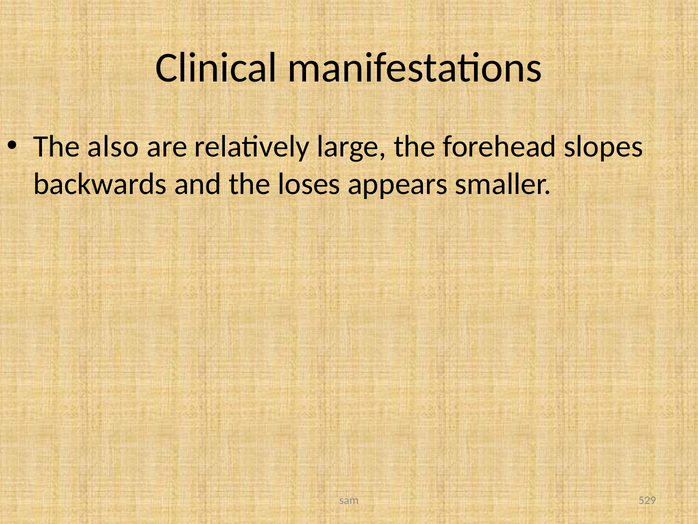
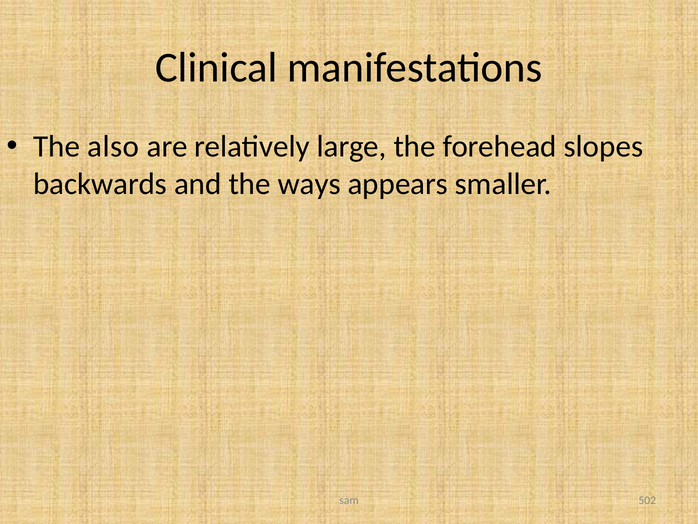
loses: loses -> ways
529: 529 -> 502
